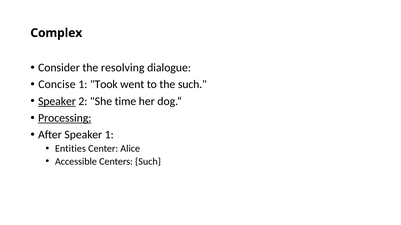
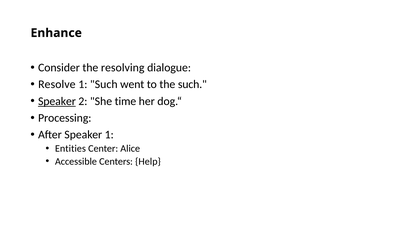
Complex: Complex -> Enhance
Concise: Concise -> Resolve
1 Took: Took -> Such
Processing underline: present -> none
Centers Such: Such -> Help
